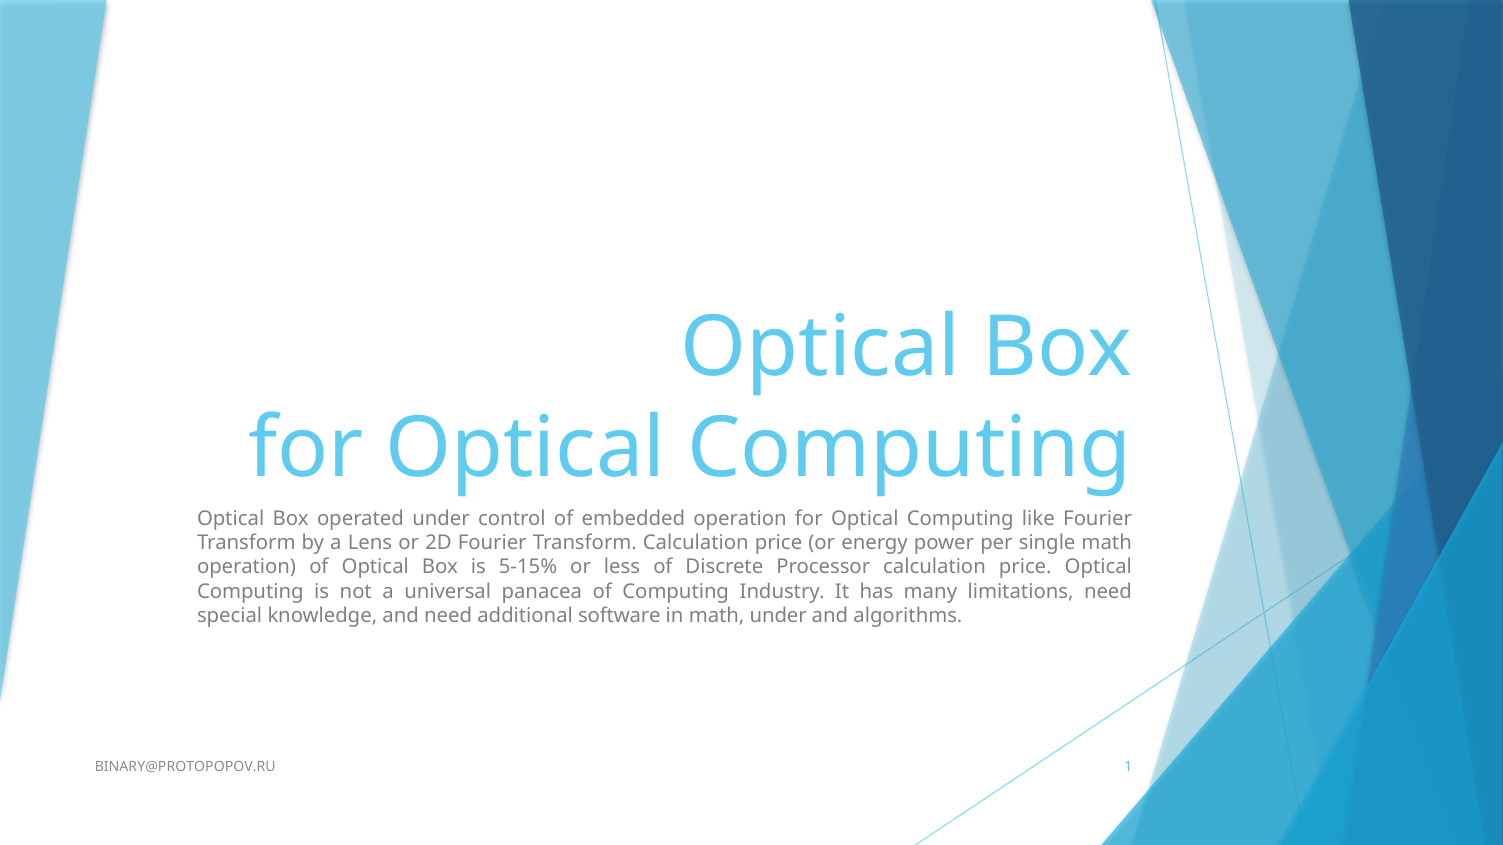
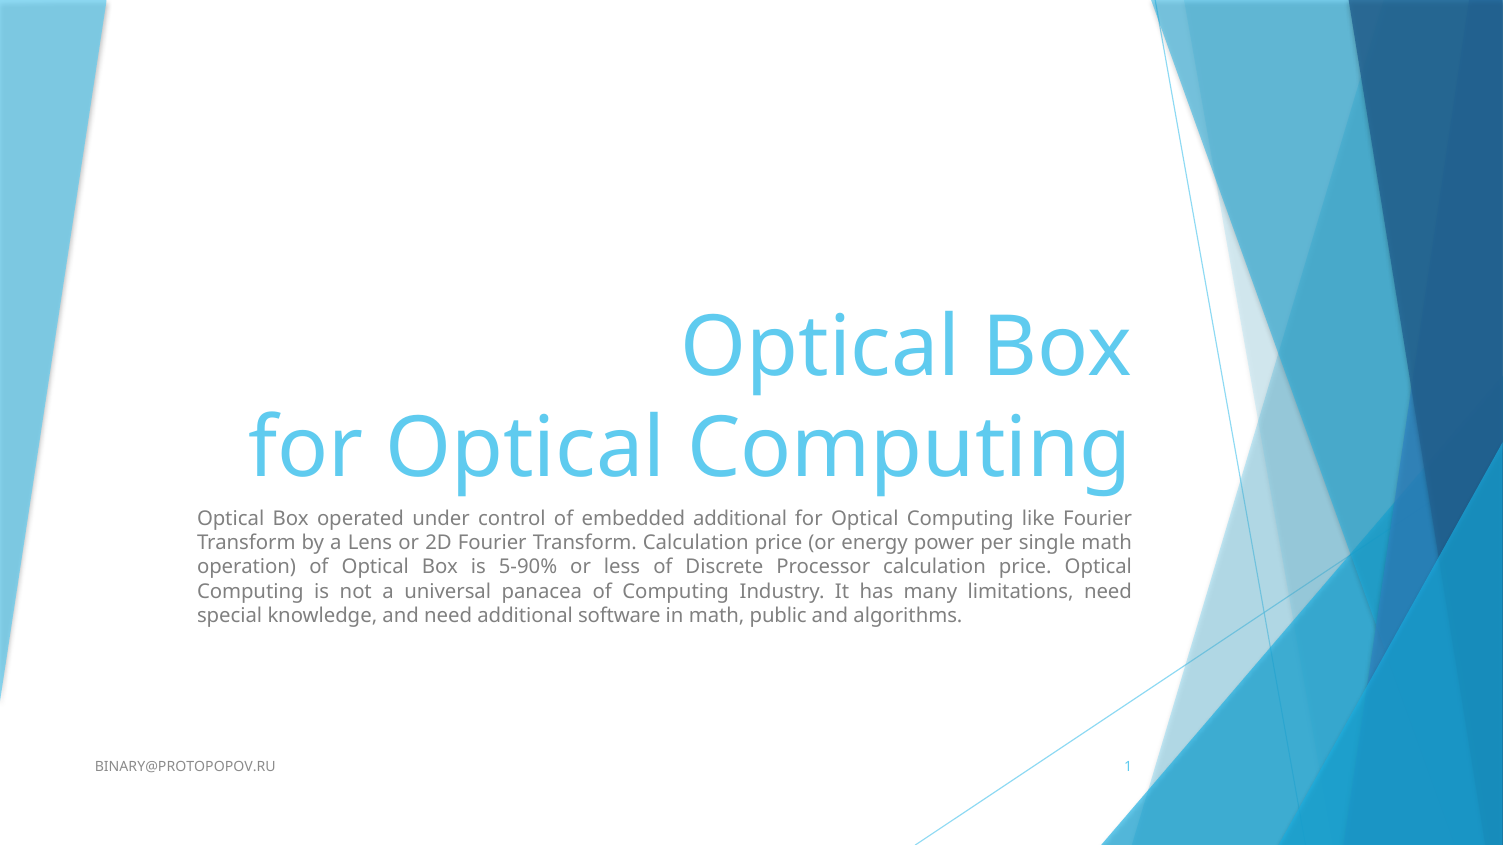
embedded operation: operation -> additional
5-15%: 5-15% -> 5-90%
math under: under -> public
